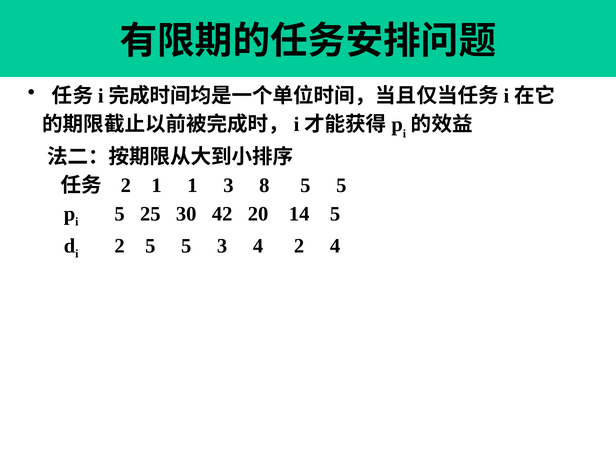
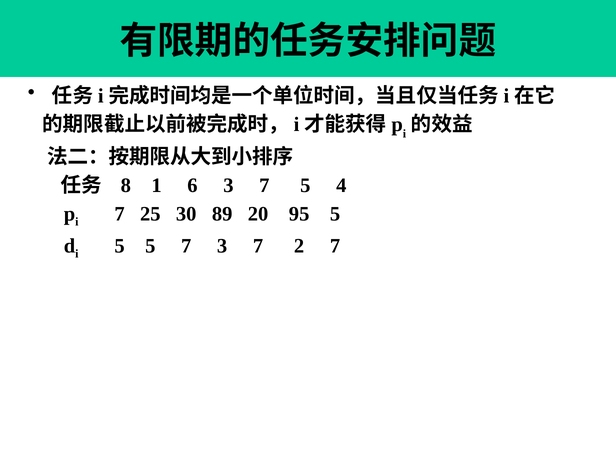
2 at (126, 185): 2 -> 8
1 1: 1 -> 6
8 at (264, 185): 8 -> 7
5 at (341, 185): 5 -> 4
5 at (120, 214): 5 -> 7
42: 42 -> 89
14: 14 -> 95
2 at (120, 246): 2 -> 5
5 at (186, 246): 5 -> 7
4 at (258, 246): 4 -> 7
2 4: 4 -> 7
